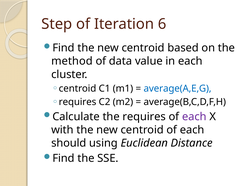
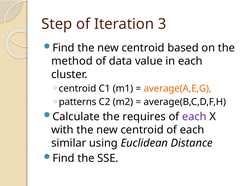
6: 6 -> 3
average(A,E,G colour: blue -> orange
requires at (78, 102): requires -> patterns
should: should -> similar
